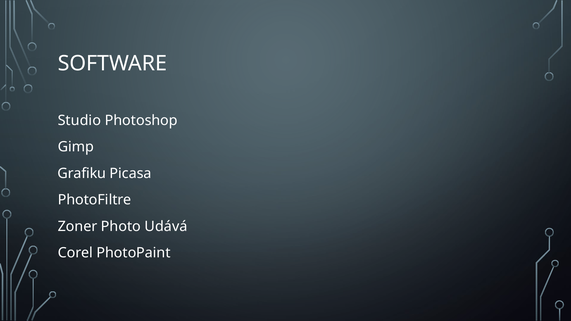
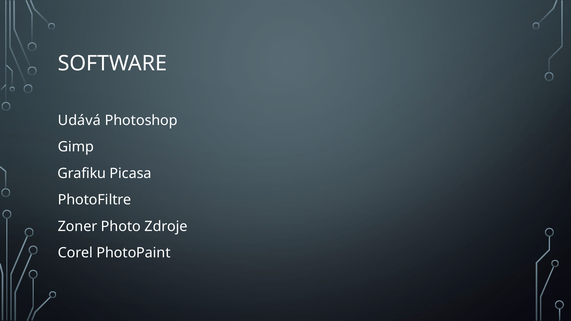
Studio: Studio -> Udává
Udává: Udává -> Zdroje
